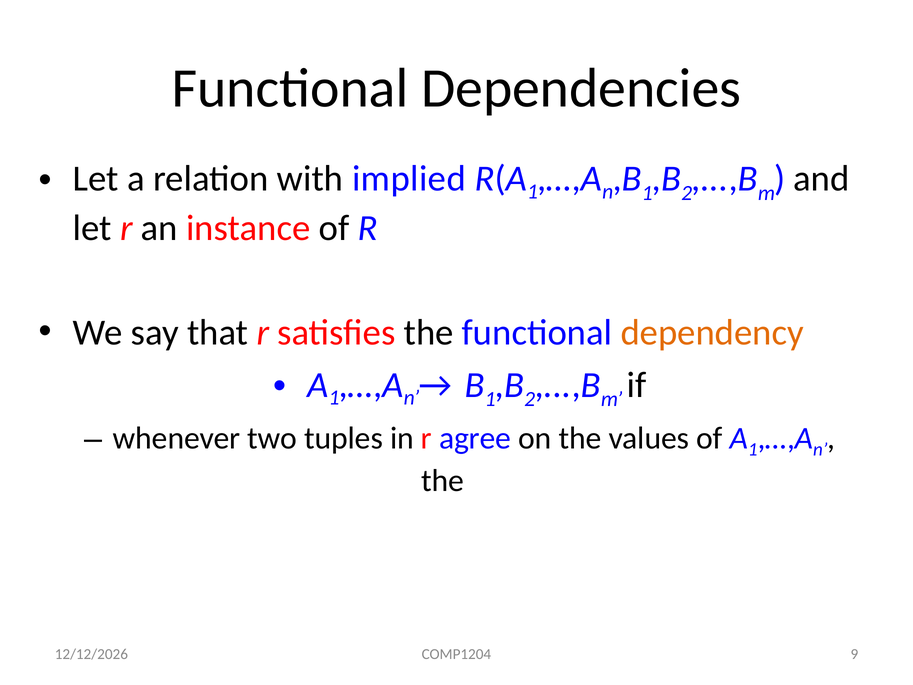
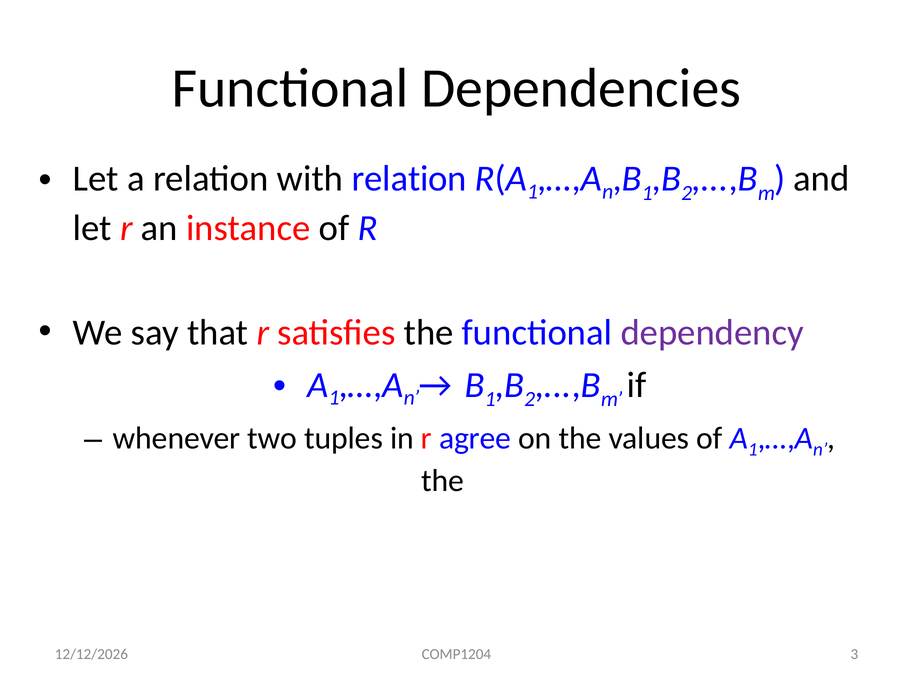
with implied: implied -> relation
dependency colour: orange -> purple
9: 9 -> 3
